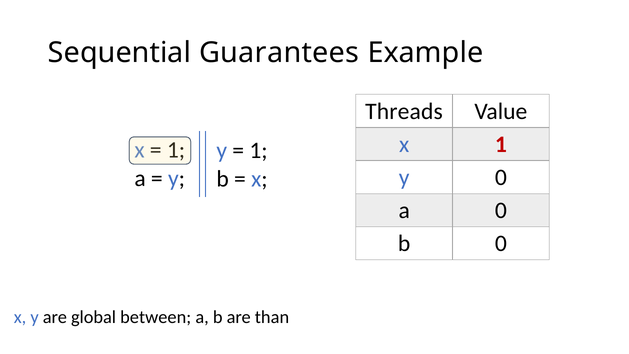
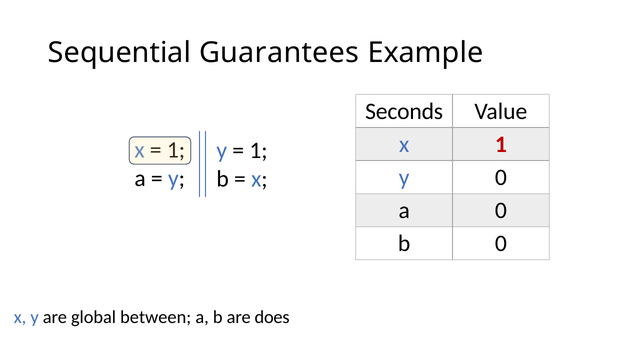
Threads: Threads -> Seconds
than: than -> does
